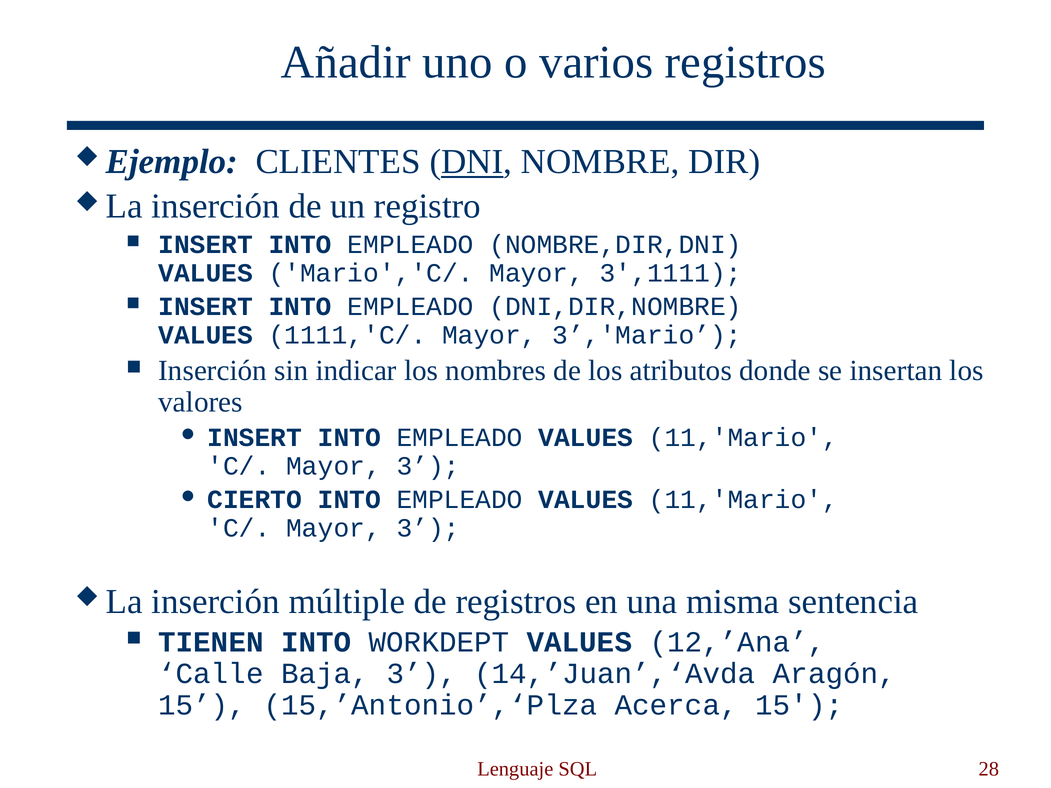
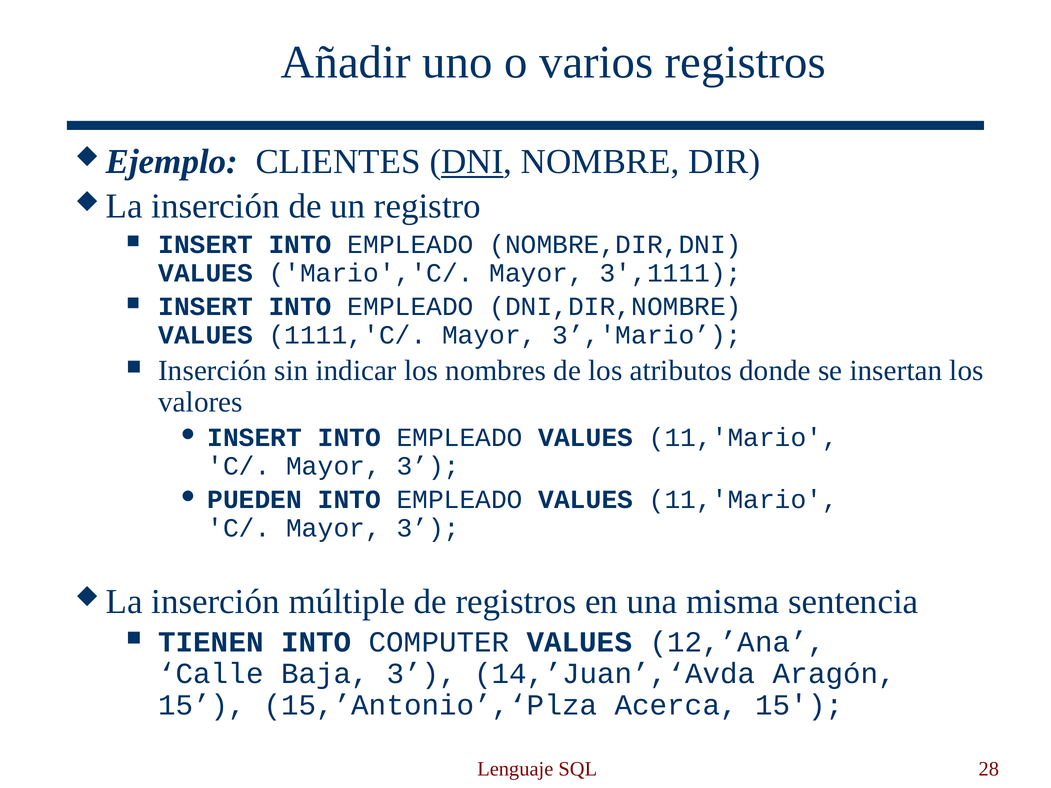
CIERTO: CIERTO -> PUEDEN
WORKDEPT: WORKDEPT -> COMPUTER
